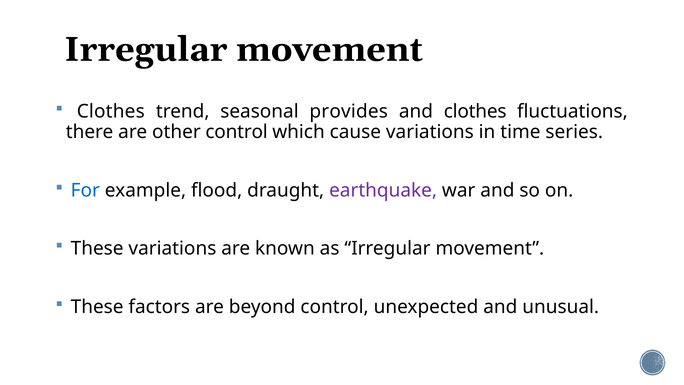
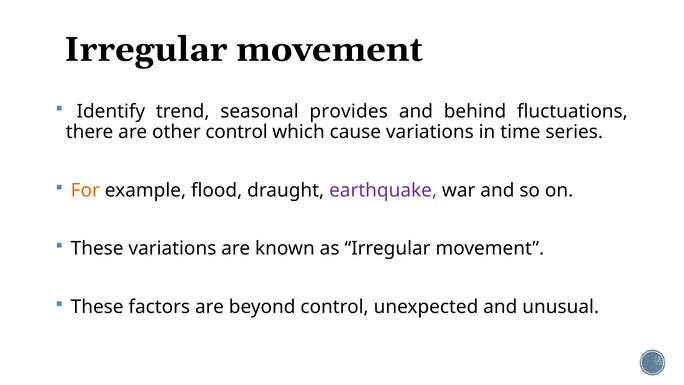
Clothes at (111, 112): Clothes -> Identify
and clothes: clothes -> behind
For colour: blue -> orange
